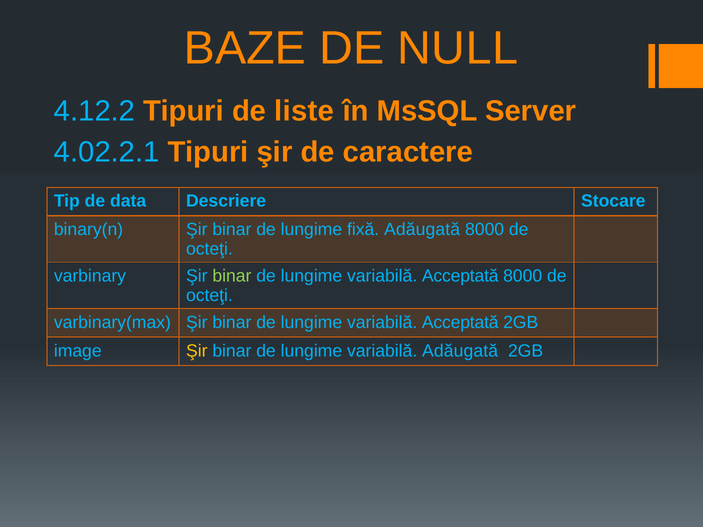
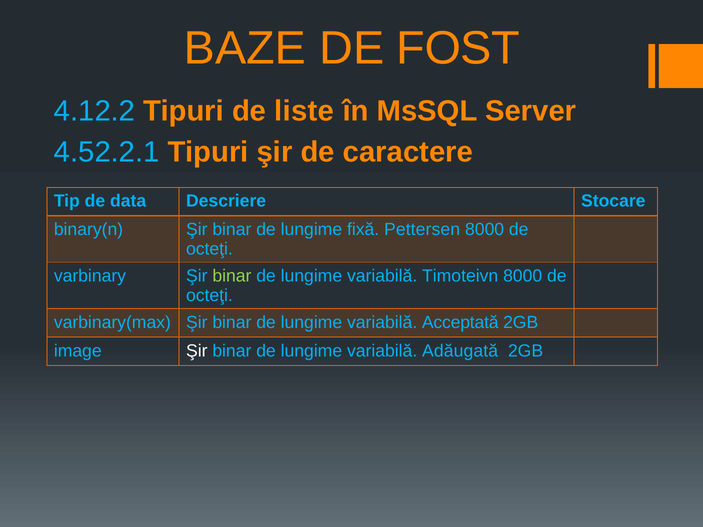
NULL: NULL -> FOST
4.02.2.1: 4.02.2.1 -> 4.52.2.1
fixă Adăugată: Adăugată -> Pettersen
Acceptată at (460, 276): Acceptată -> Timoteivn
Şir at (197, 351) colour: yellow -> white
